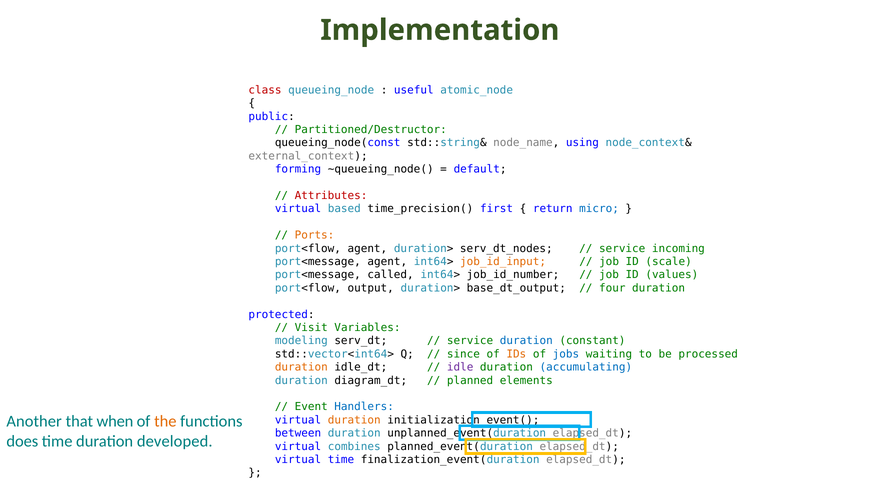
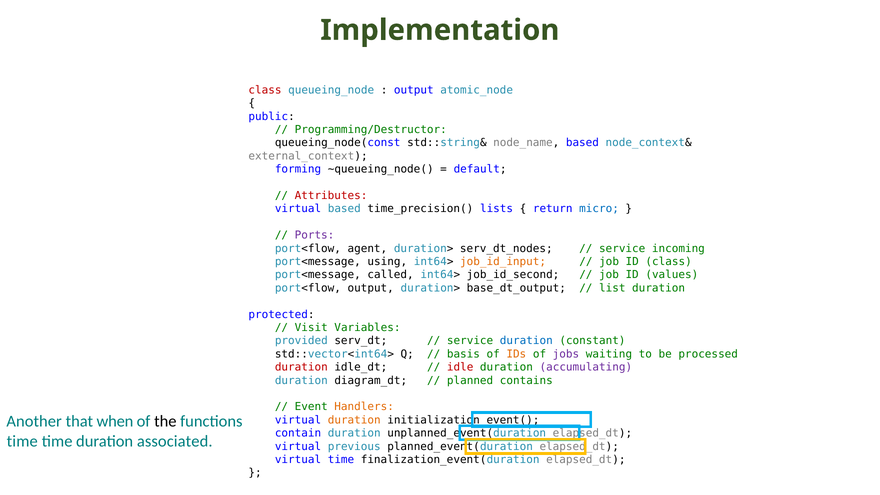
useful at (414, 90): useful -> output
Partitioned/Destructor: Partitioned/Destructor -> Programming/Destructor
node_name using: using -> based
first: first -> lists
Ports colour: orange -> purple
port<message agent: agent -> using
ID scale: scale -> class
job_id_number: job_id_number -> job_id_second
four: four -> list
modeling: modeling -> provided
since: since -> basis
jobs colour: blue -> purple
duration at (301, 367) colour: orange -> red
idle colour: purple -> red
accumulating colour: blue -> purple
elements: elements -> contains
Handlers colour: blue -> orange
the colour: orange -> black
between: between -> contain
does at (22, 441): does -> time
developed: developed -> associated
combines: combines -> previous
